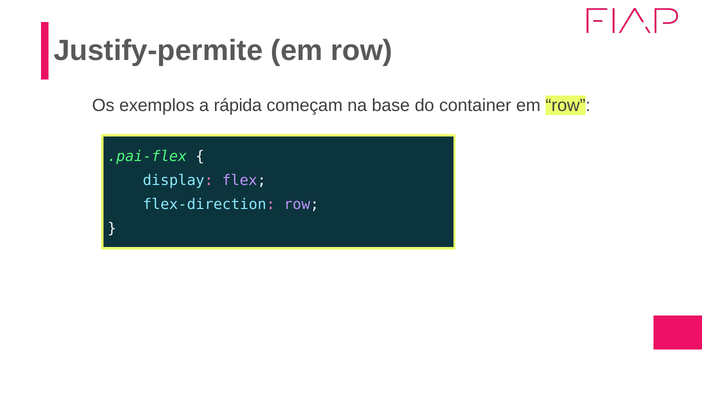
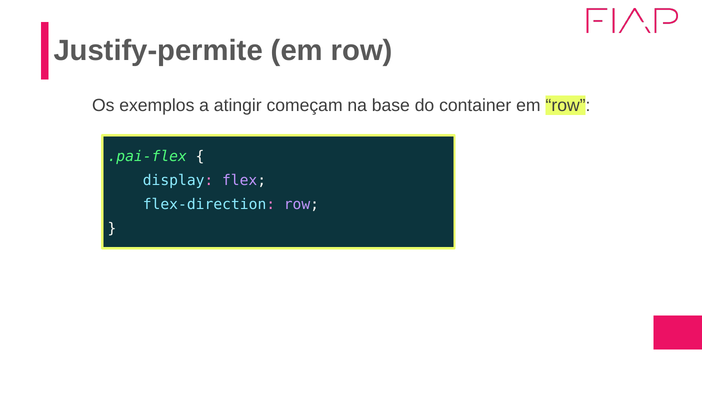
rápida: rápida -> atingir
